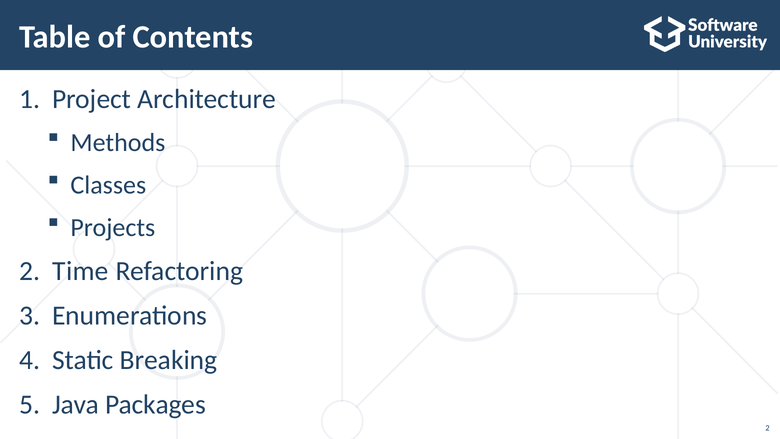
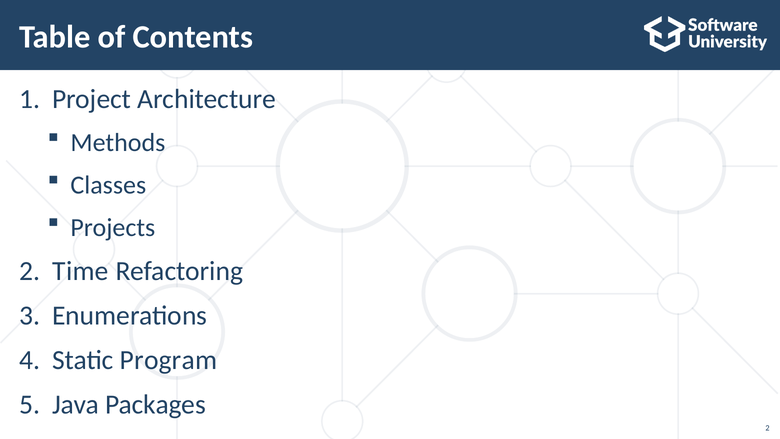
Breaking: Breaking -> Program
